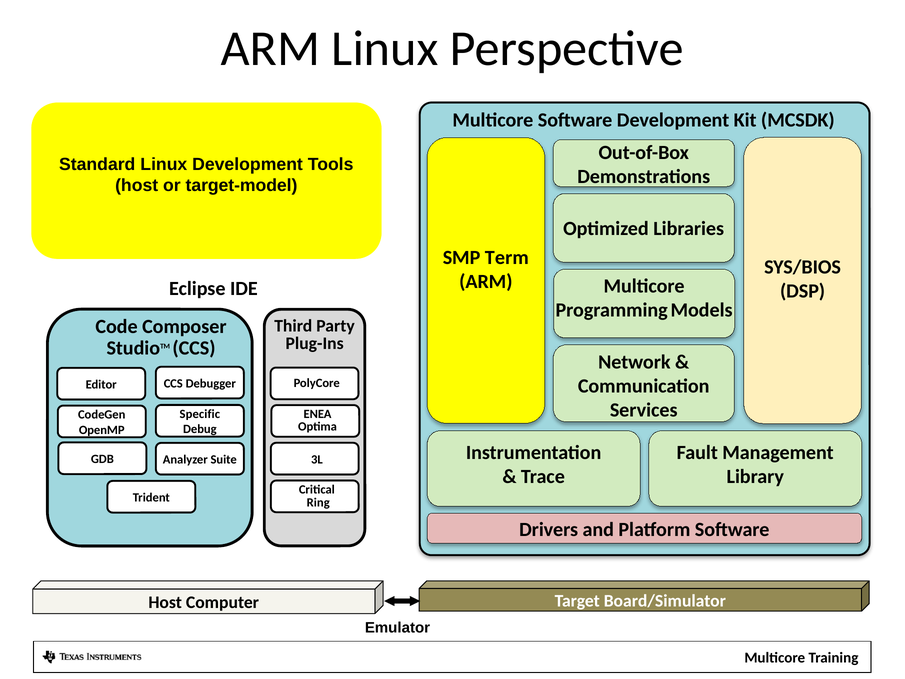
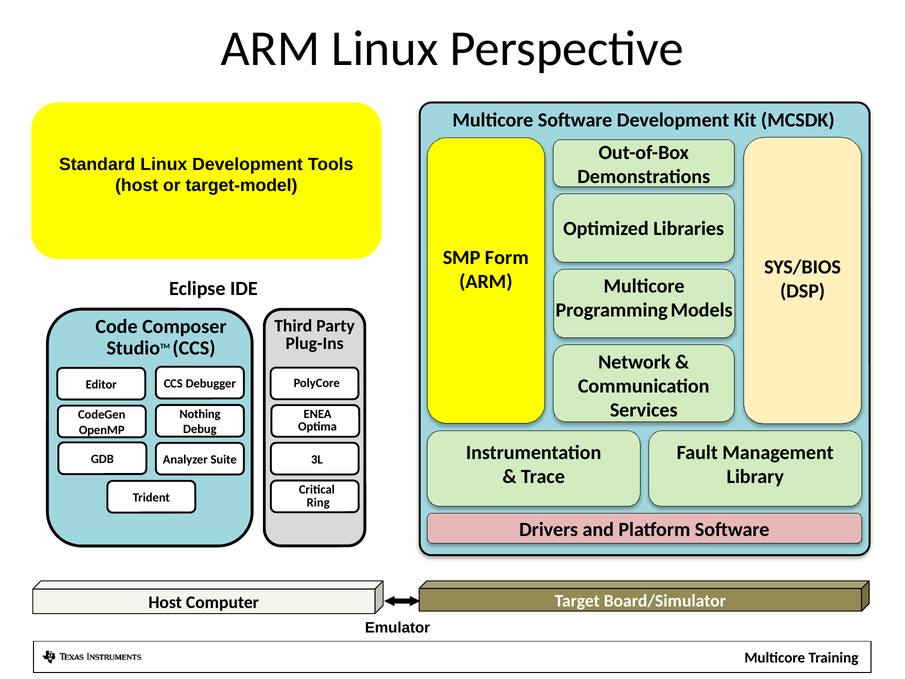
Term: Term -> Form
Specific: Specific -> Nothing
